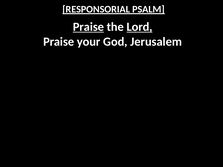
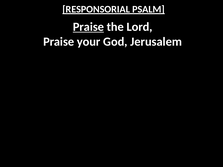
Lord underline: present -> none
